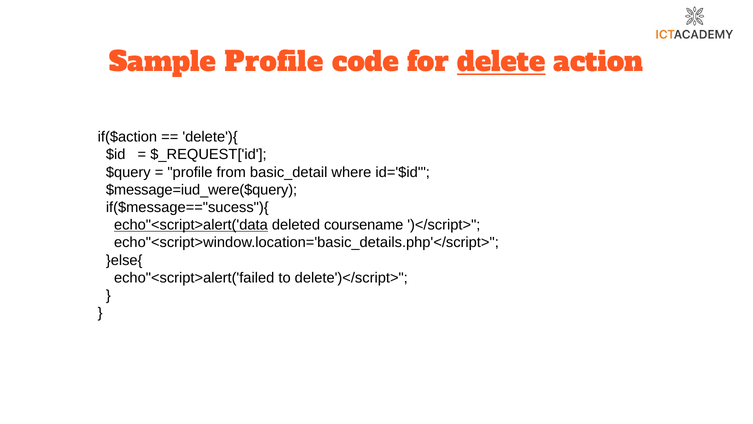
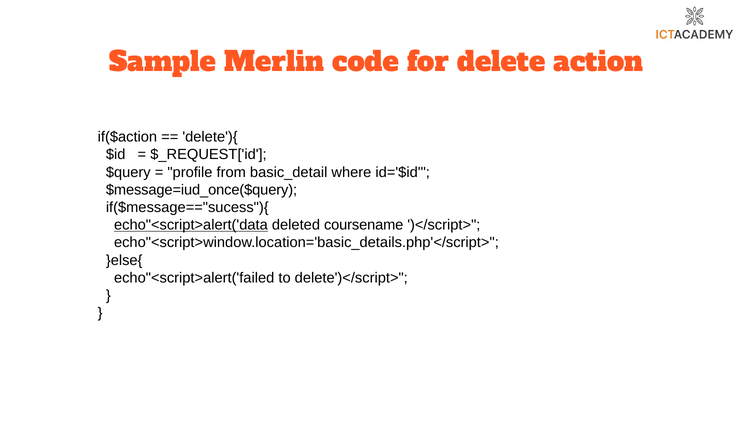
Sample Profile: Profile -> Merlin
delete underline: present -> none
$message=iud_were($query: $message=iud_were($query -> $message=iud_once($query
